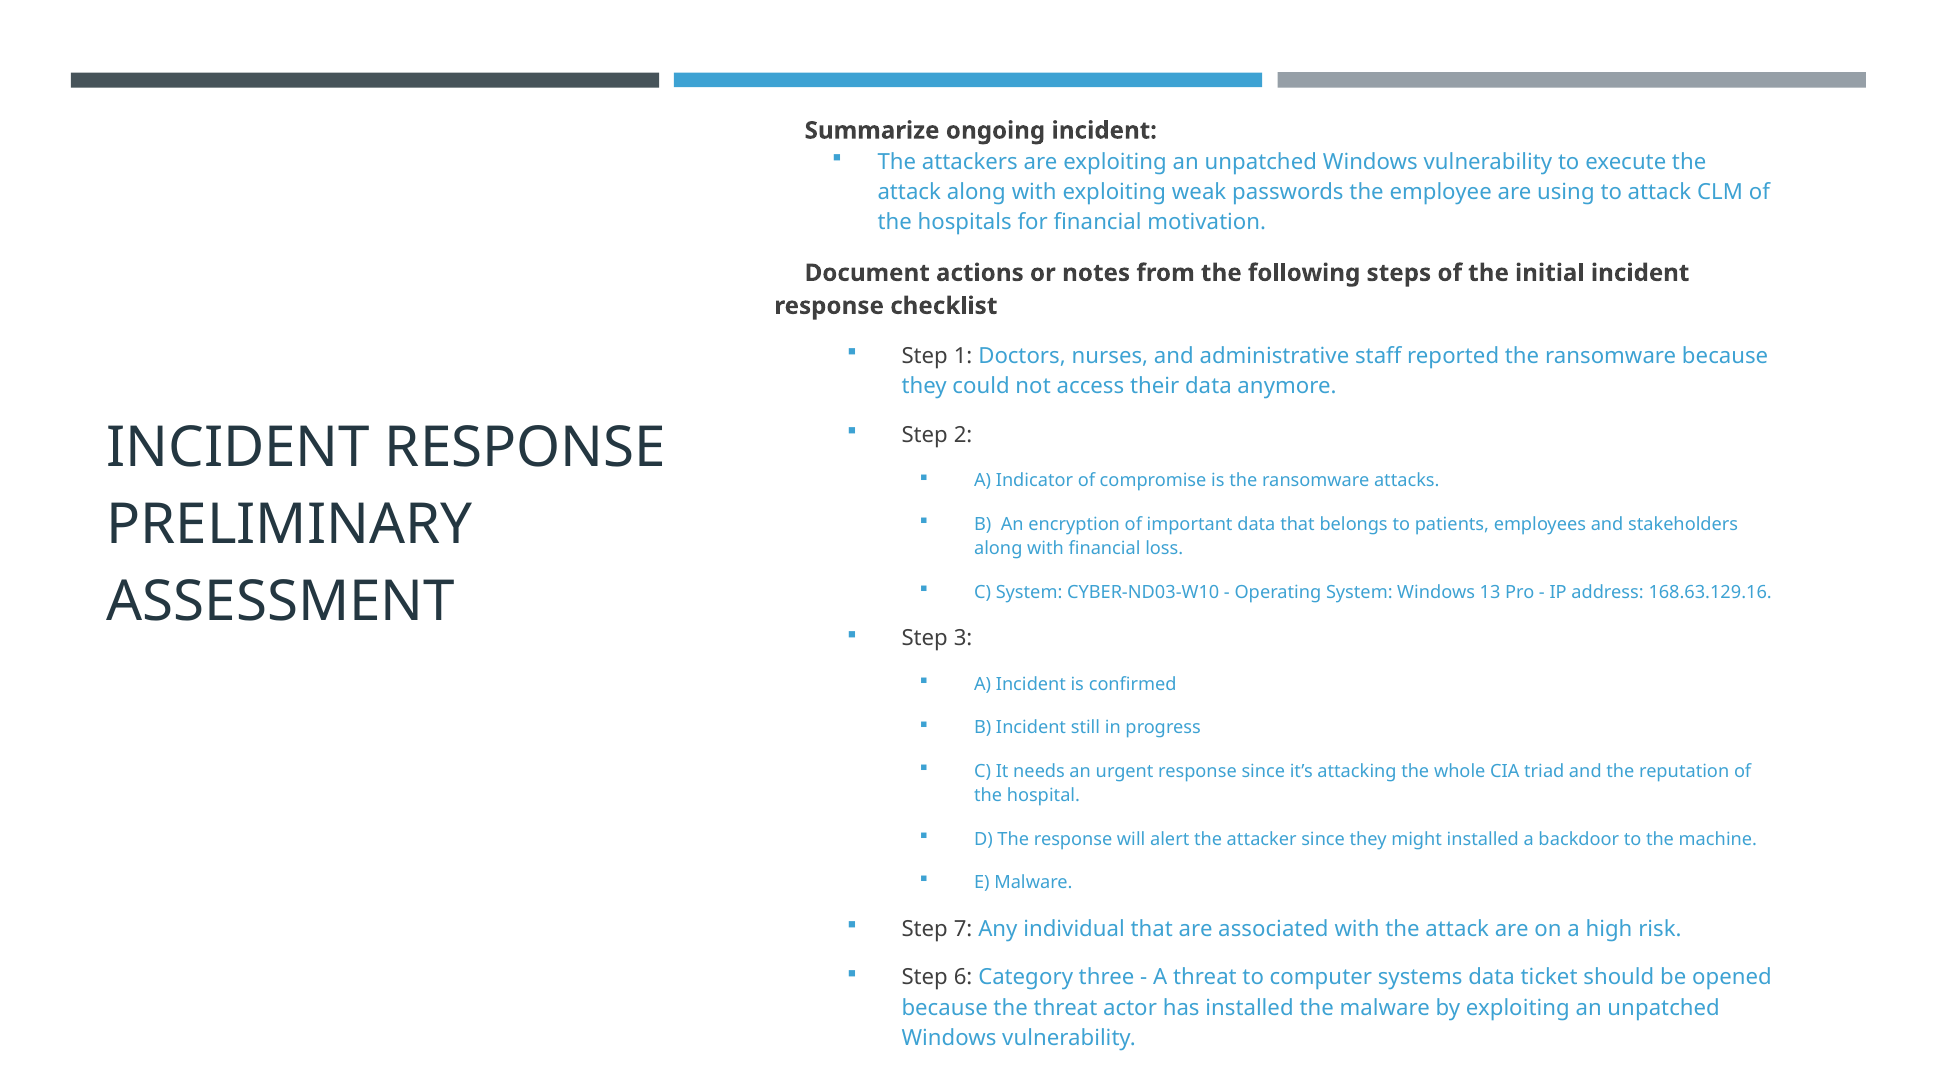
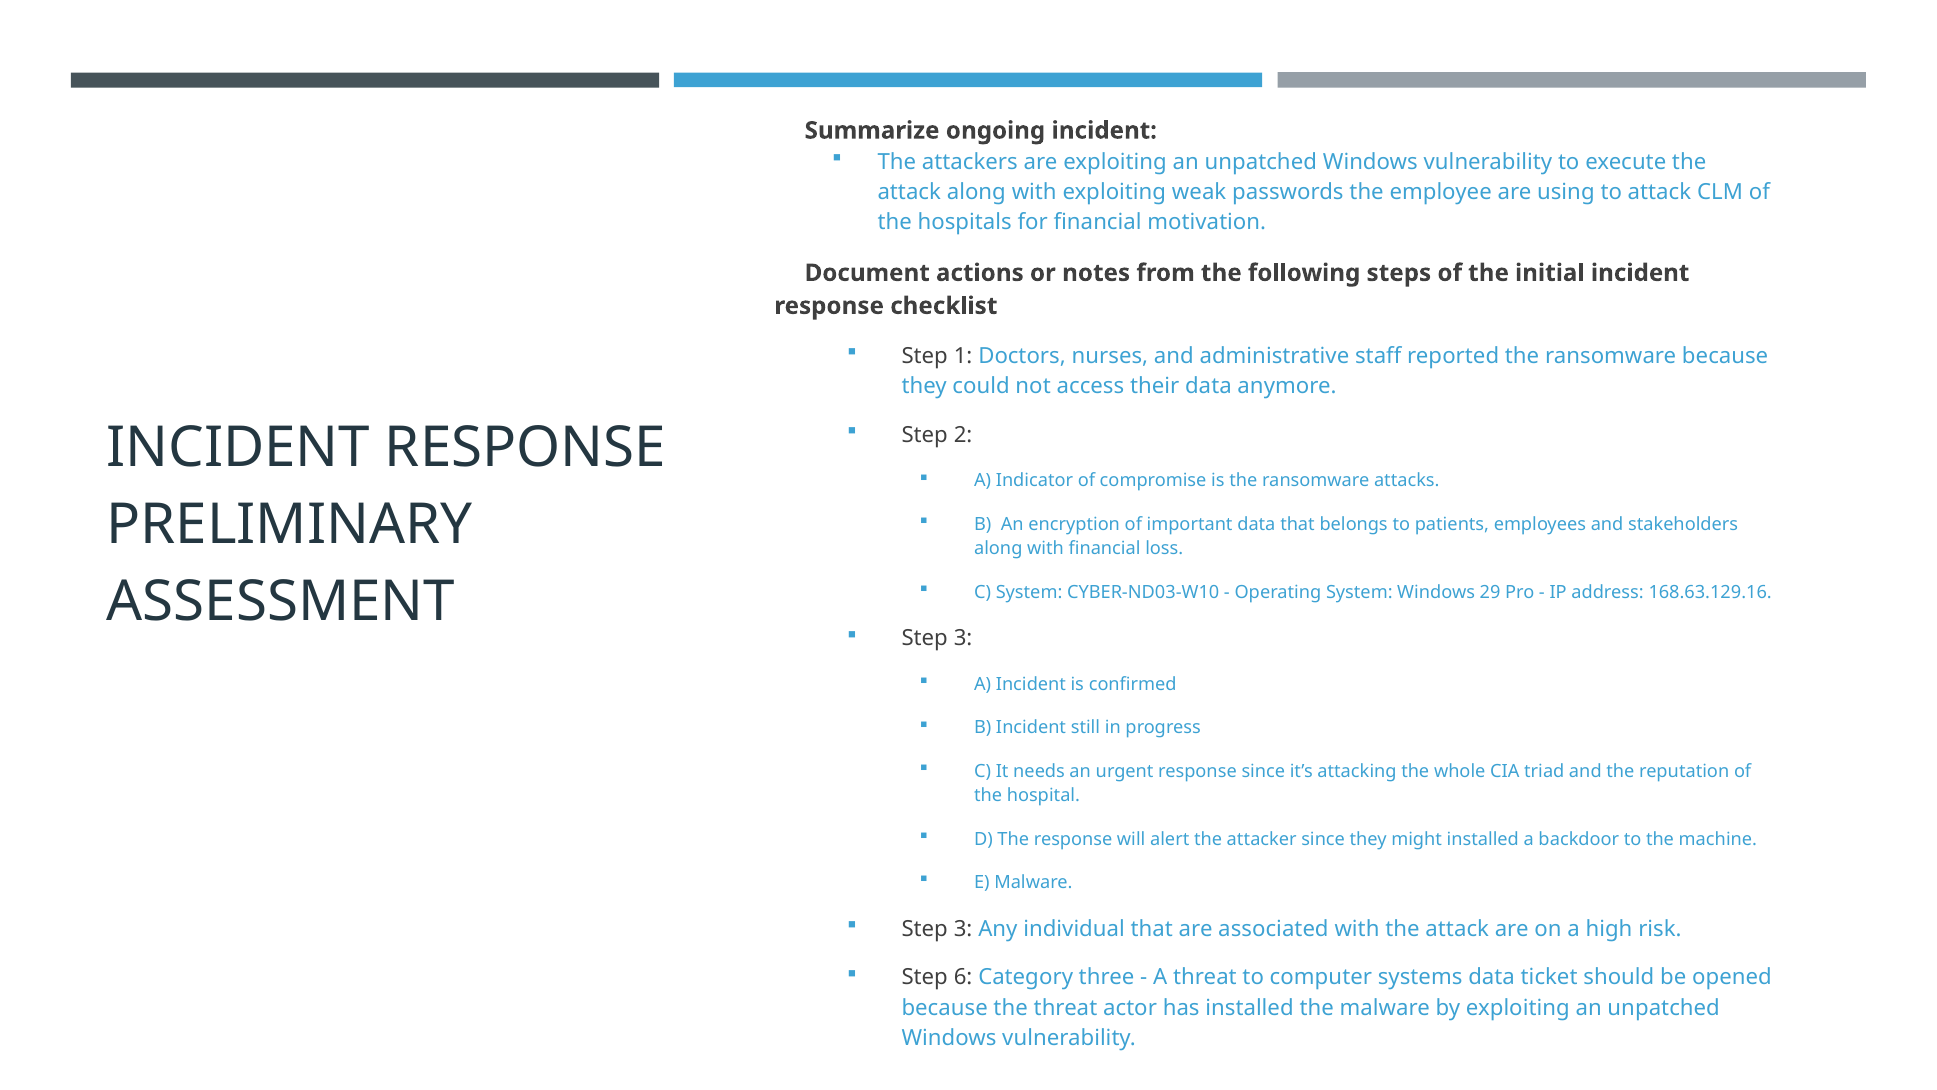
13: 13 -> 29
7 at (963, 928): 7 -> 3
